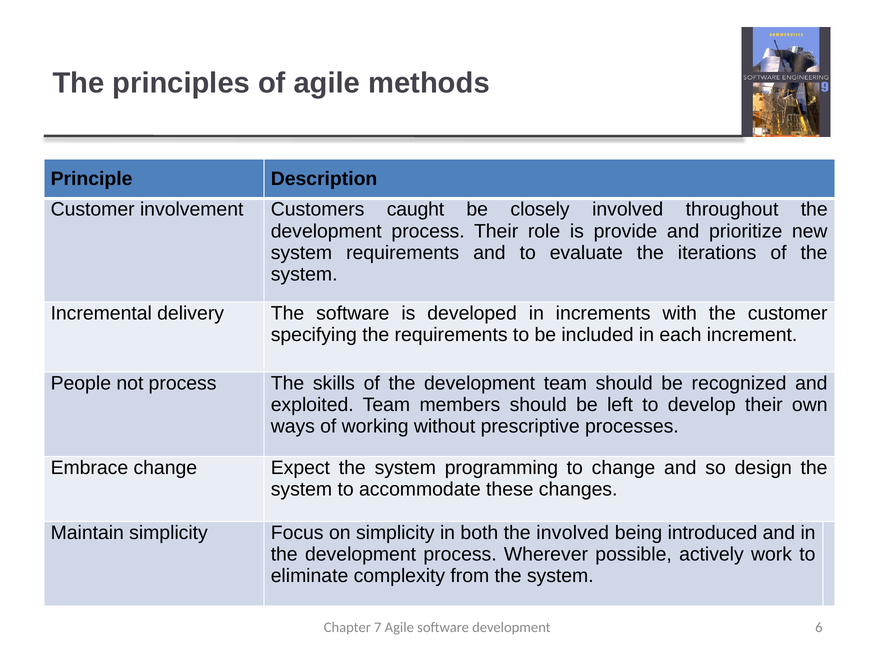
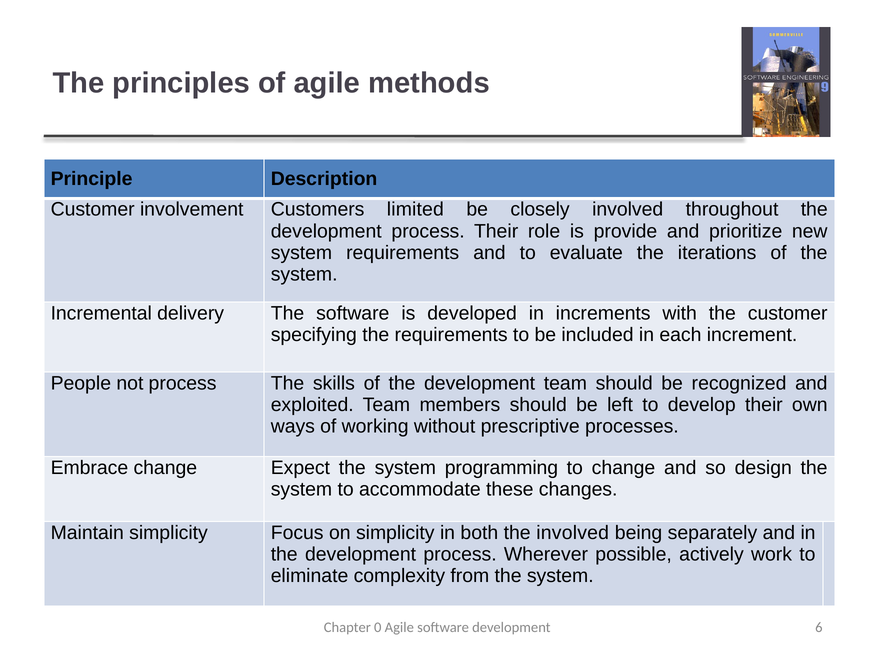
caught: caught -> limited
introduced: introduced -> separately
7: 7 -> 0
